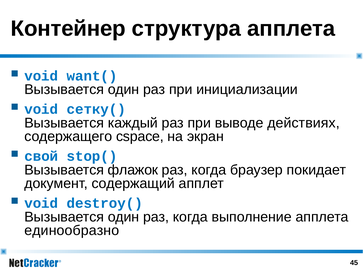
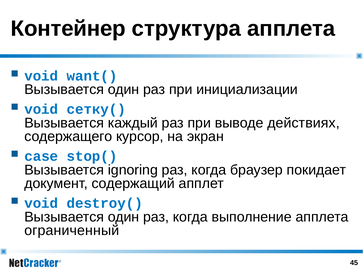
cspace: cspace -> курсор
свой: свой -> case
флажок: флажок -> ignoring
единообразно: единообразно -> ограниченный
